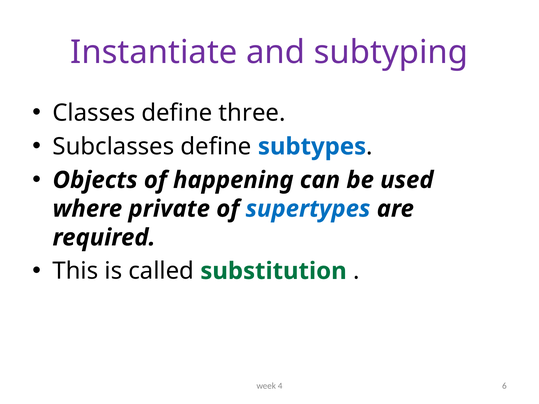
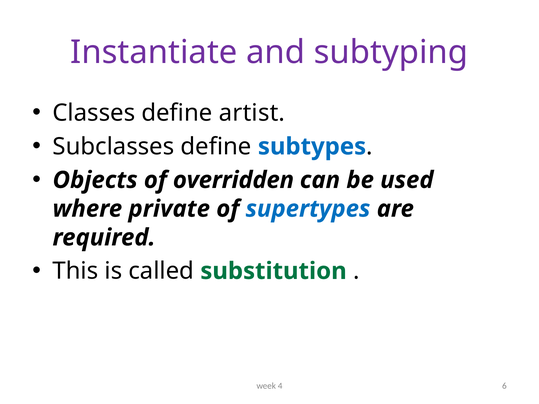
three: three -> artist
happening: happening -> overridden
